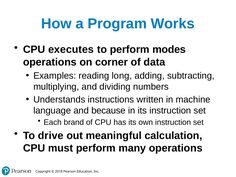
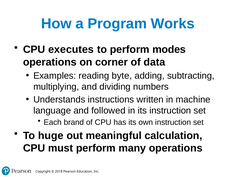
long: long -> byte
because: because -> followed
drive: drive -> huge
